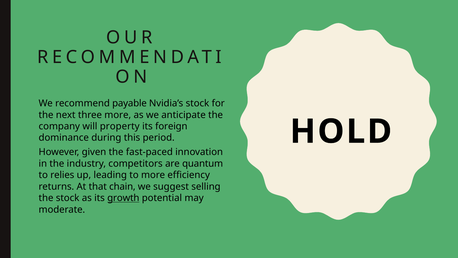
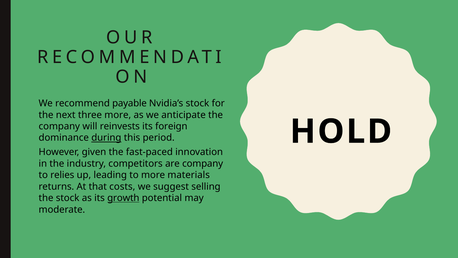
property: property -> reinvests
during underline: none -> present
are quantum: quantum -> company
efficiency: efficiency -> materials
chain: chain -> costs
